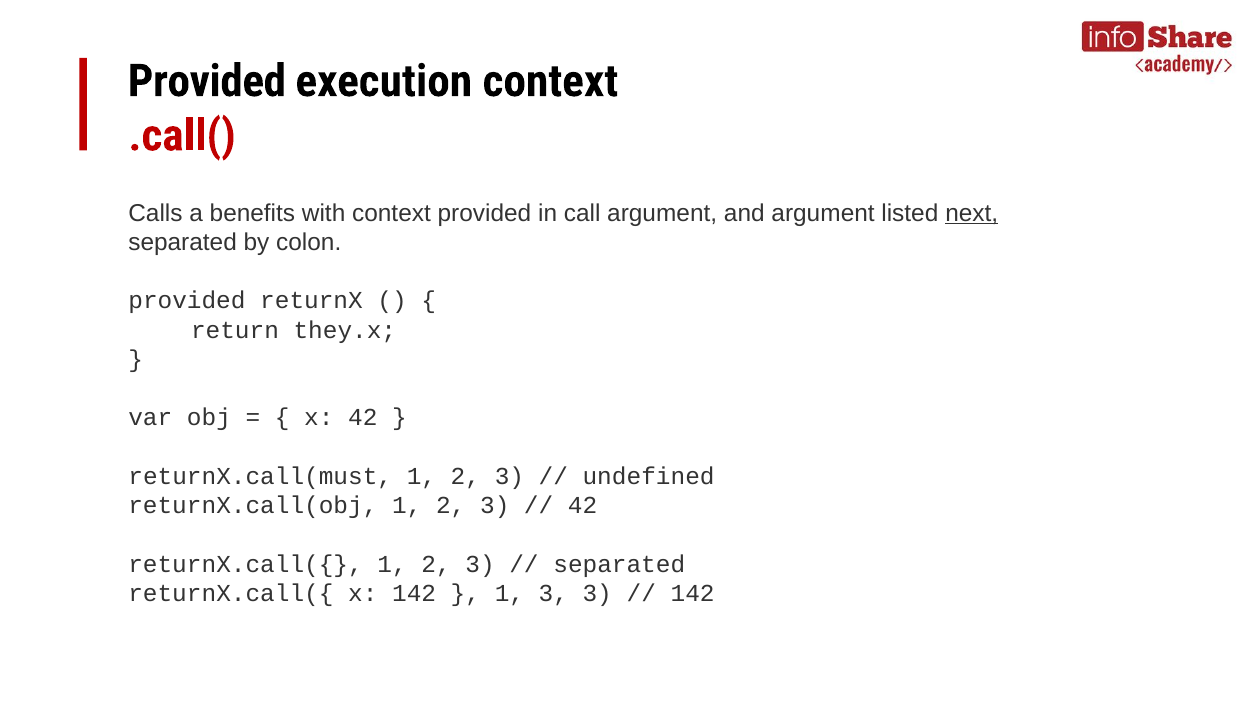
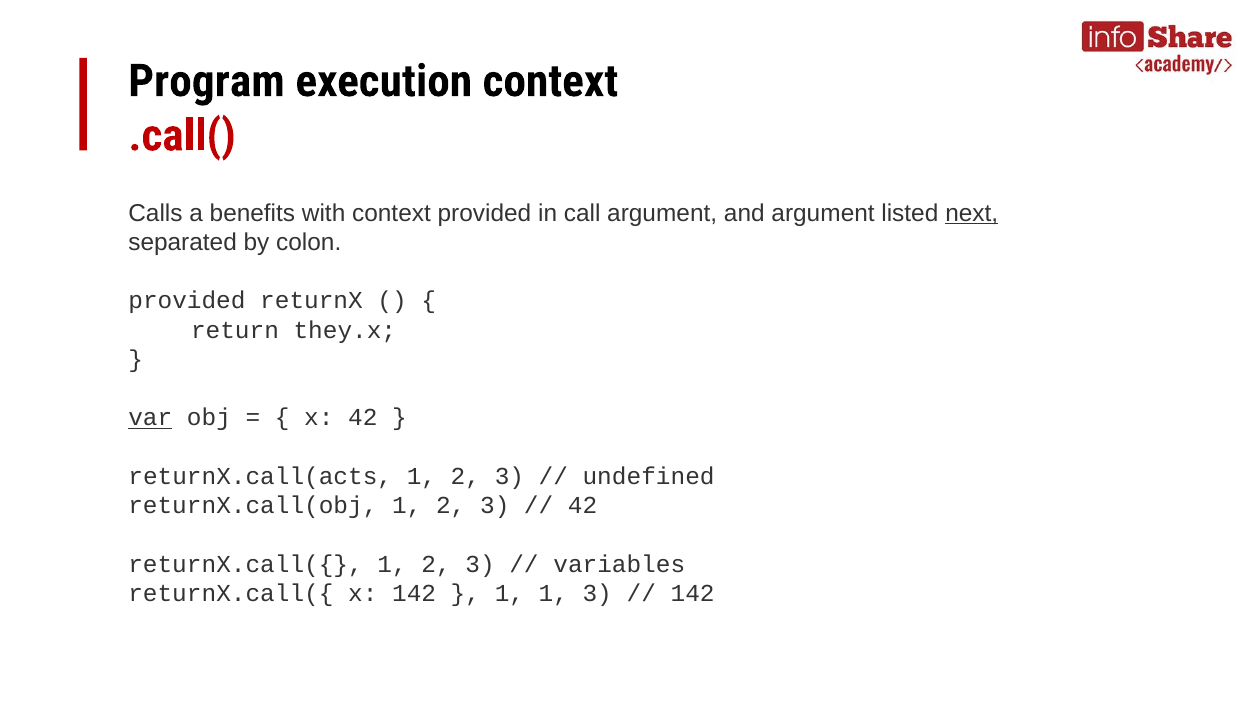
Provided at (207, 81): Provided -> Program
var underline: none -> present
returnX.call(must: returnX.call(must -> returnX.call(acts
separated at (619, 564): separated -> variables
1 3: 3 -> 1
